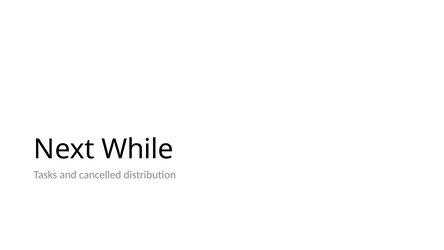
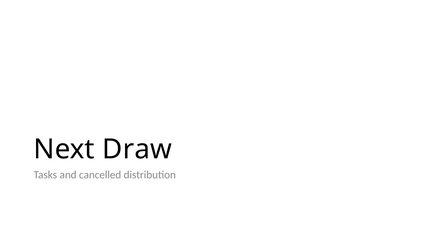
While: While -> Draw
